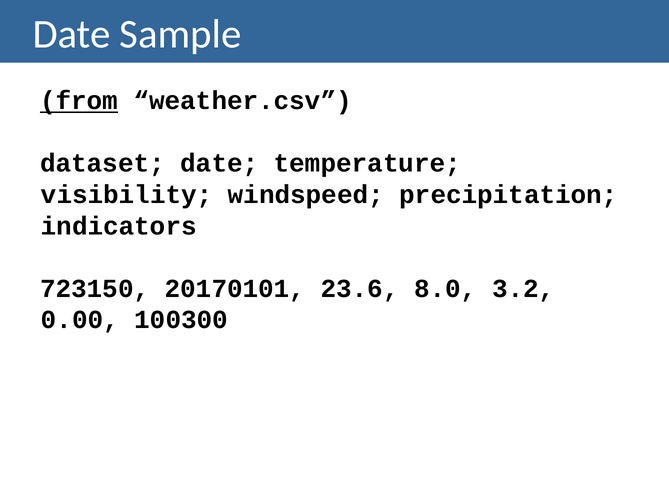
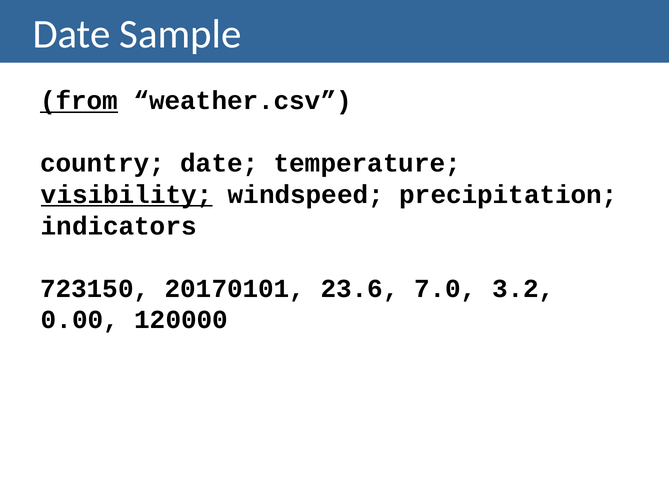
dataset: dataset -> country
visibility underline: none -> present
8.0: 8.0 -> 7.0
100300: 100300 -> 120000
